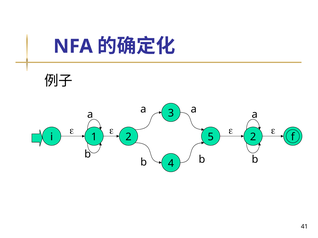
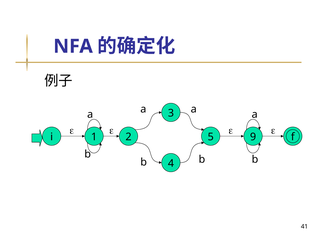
5 2: 2 -> 9
